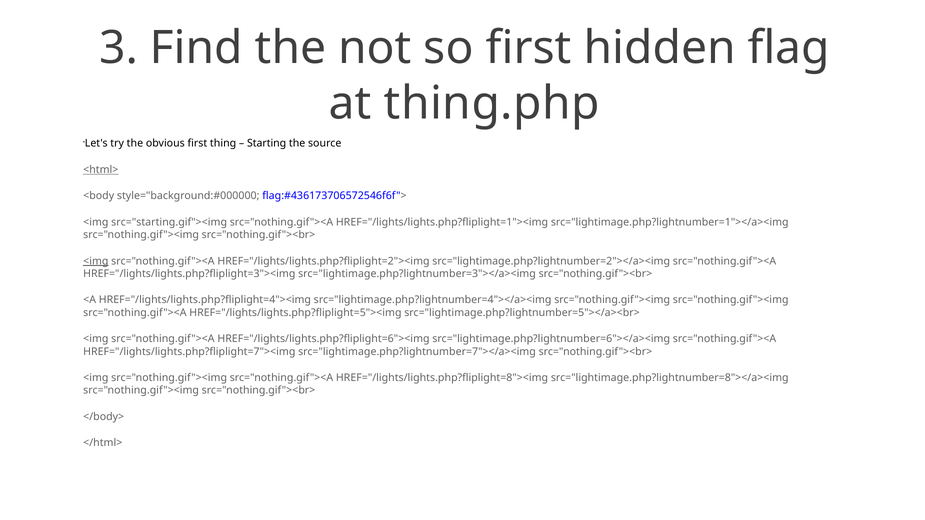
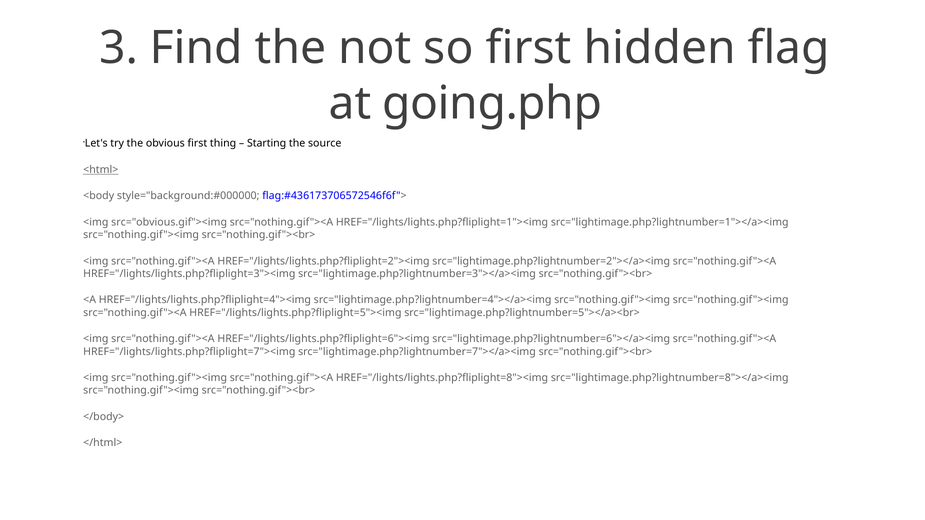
thing.php: thing.php -> going.php
src="starting.gif"><img: src="starting.gif"><img -> src="obvious.gif"><img
<img at (96, 261) underline: present -> none
